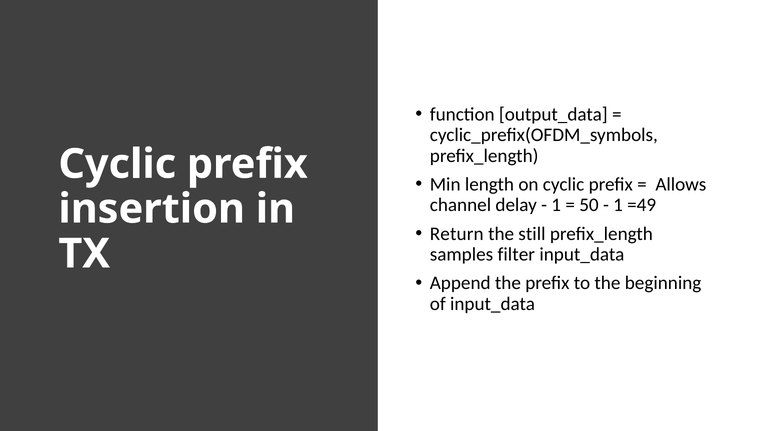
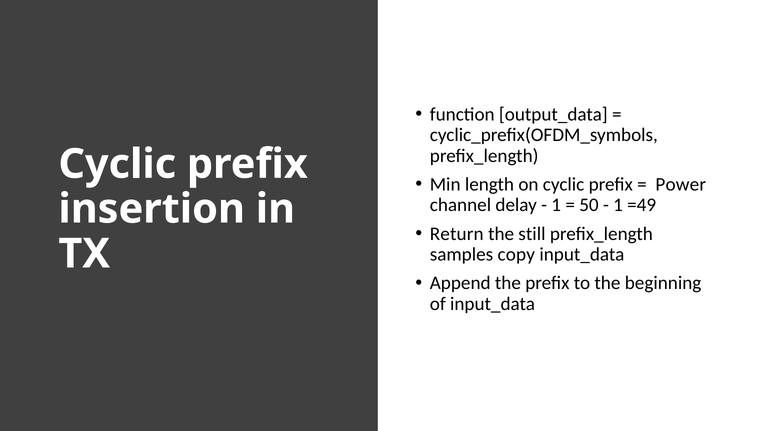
Allows: Allows -> Power
filter: filter -> copy
